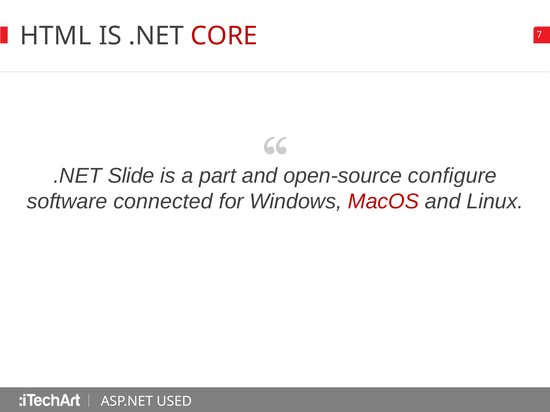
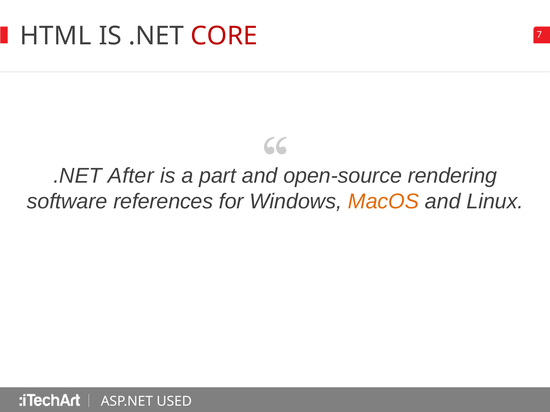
Slide: Slide -> After
configure: configure -> rendering
connected: connected -> references
MacOS colour: red -> orange
